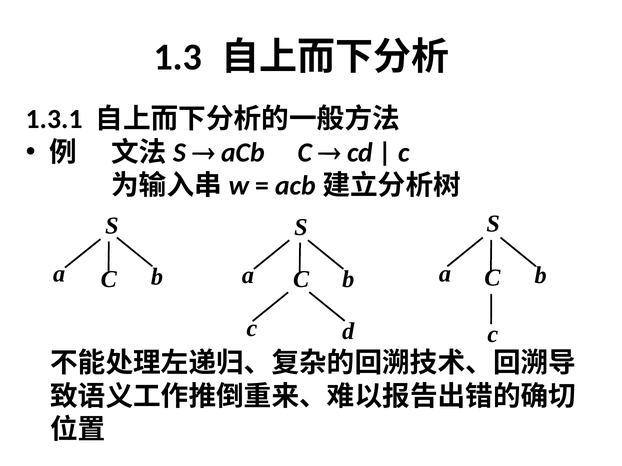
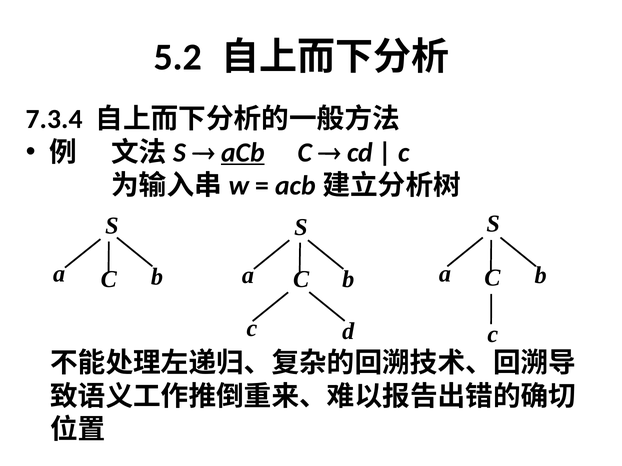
1.3: 1.3 -> 5.2
1.3.1: 1.3.1 -> 7.3.4
aCb underline: none -> present
